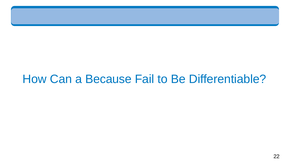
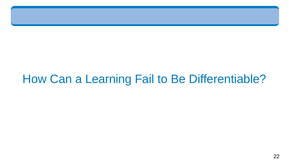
Because: Because -> Learning
